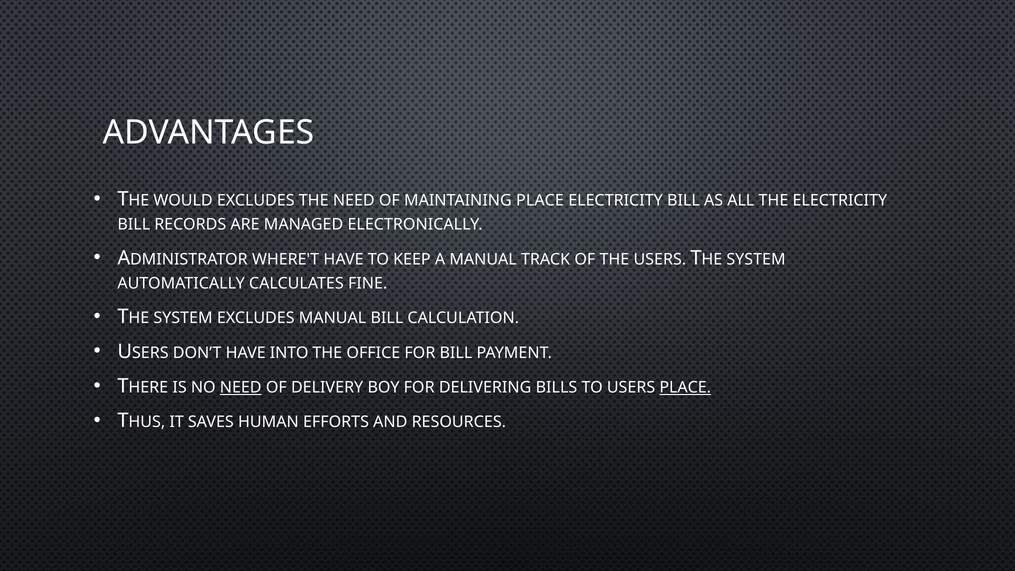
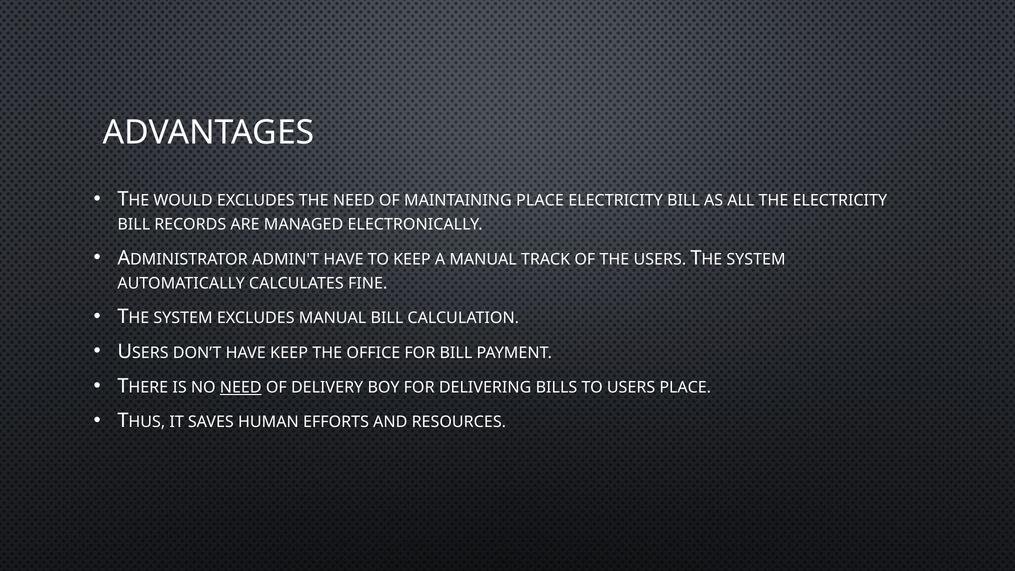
WHERE'T: WHERE'T -> ADMIN'T
HAVE INTO: INTO -> KEEP
PLACE at (685, 387) underline: present -> none
